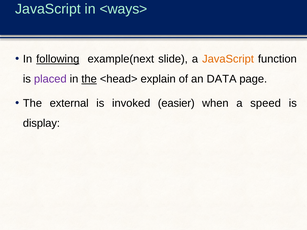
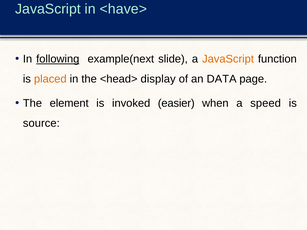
<ways>: <ways> -> <have>
placed colour: purple -> orange
the at (89, 79) underline: present -> none
explain: explain -> display
external: external -> element
display: display -> source
